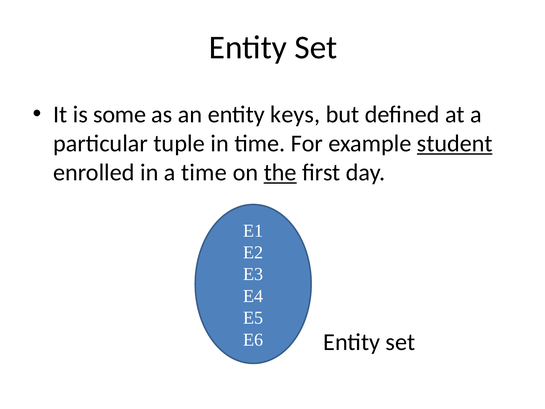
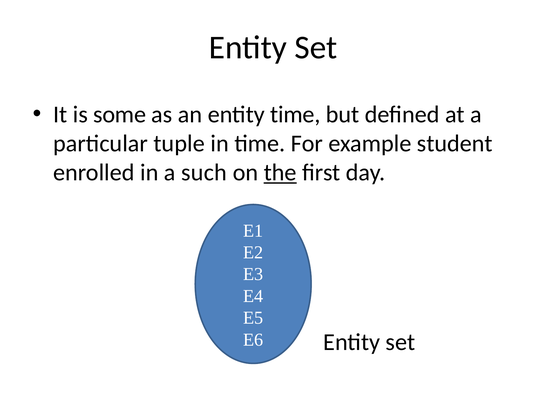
entity keys: keys -> time
student underline: present -> none
a time: time -> such
